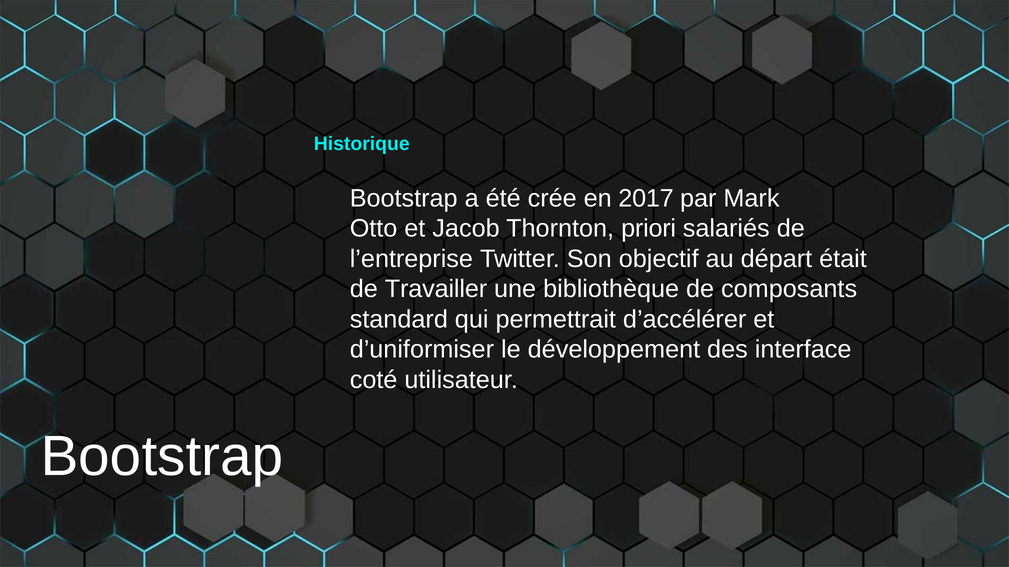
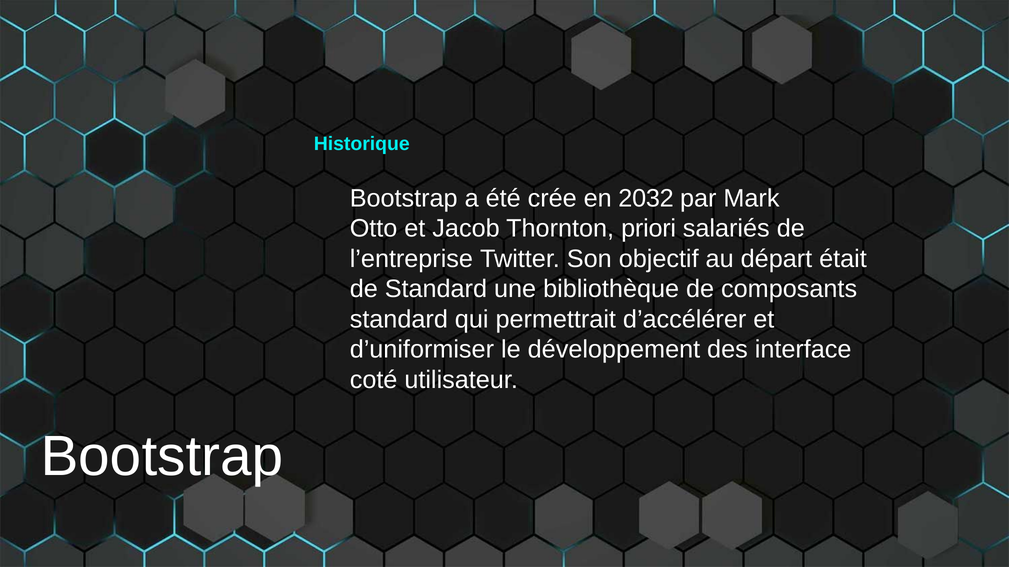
2017: 2017 -> 2032
de Travailler: Travailler -> Standard
